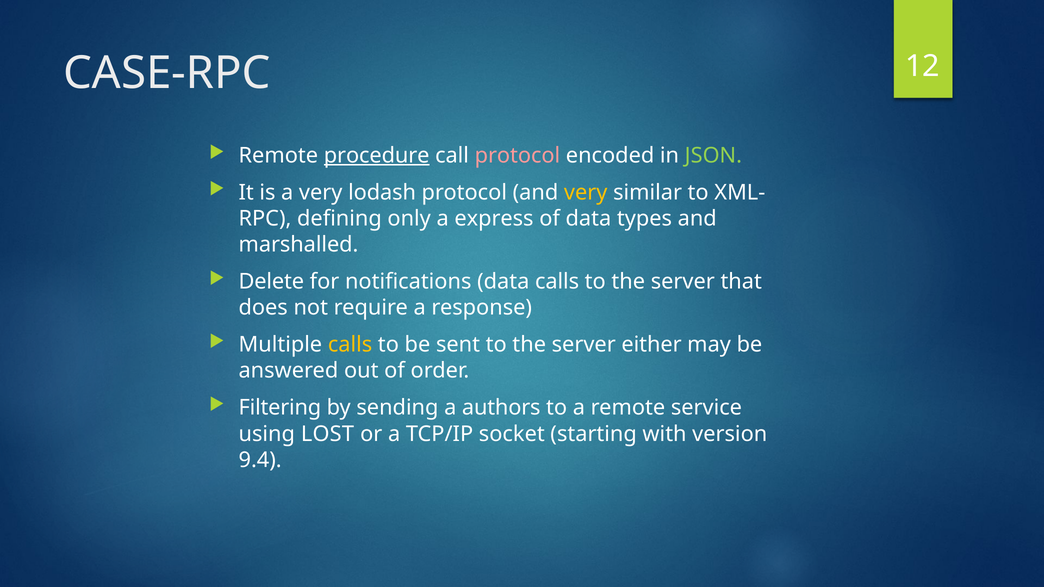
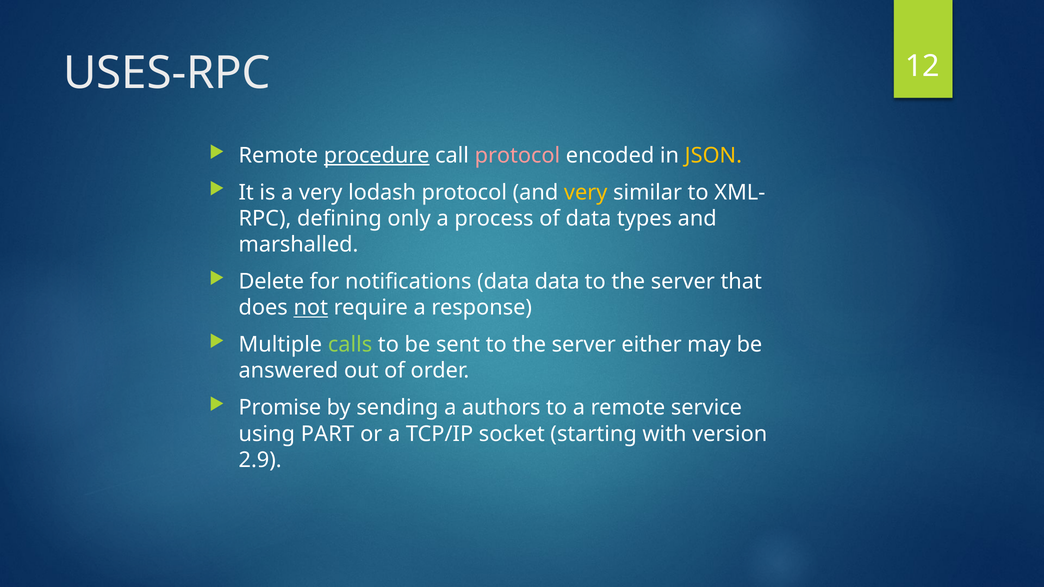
CASE-RPC: CASE-RPC -> USES-RPC
JSON colour: light green -> yellow
express: express -> process
data calls: calls -> data
not underline: none -> present
calls at (350, 345) colour: yellow -> light green
Filtering: Filtering -> Promise
LOST: LOST -> PART
9.4: 9.4 -> 2.9
